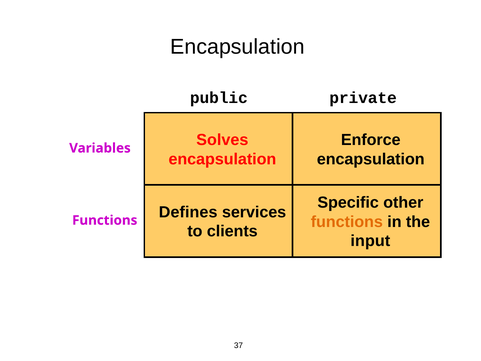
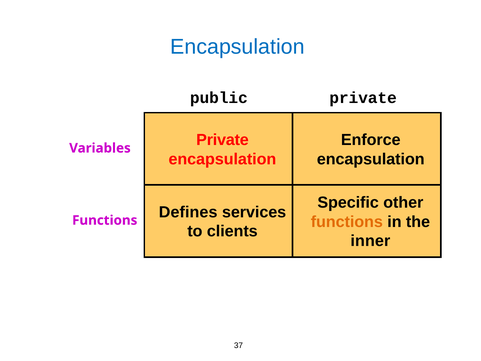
Encapsulation at (237, 47) colour: black -> blue
Solves at (222, 140): Solves -> Private
input: input -> inner
